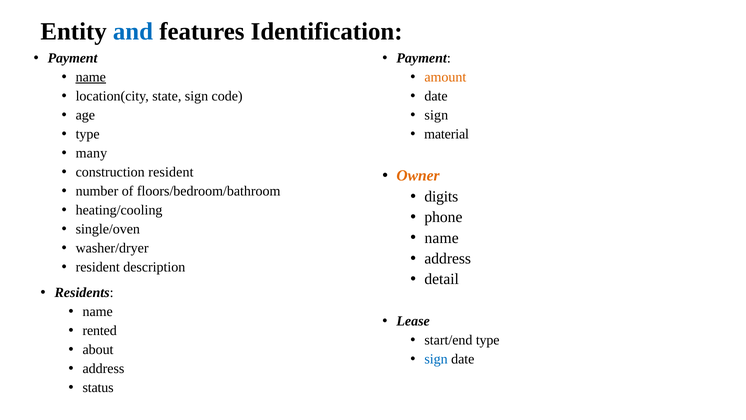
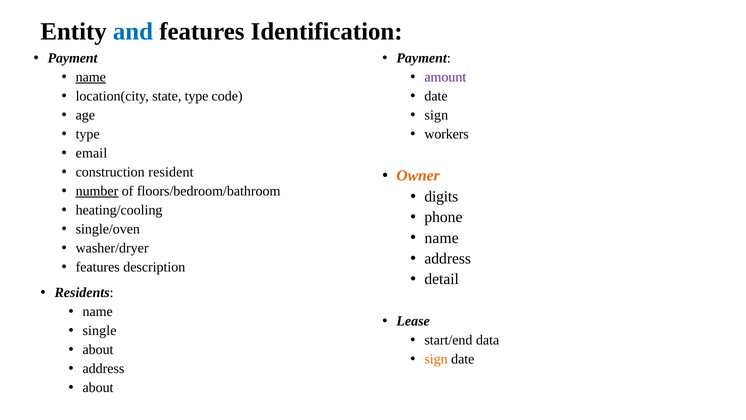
amount colour: orange -> purple
state sign: sign -> type
material: material -> workers
many: many -> email
number underline: none -> present
resident at (98, 267): resident -> features
rented: rented -> single
start/end type: type -> data
sign at (436, 359) colour: blue -> orange
status at (98, 387): status -> about
